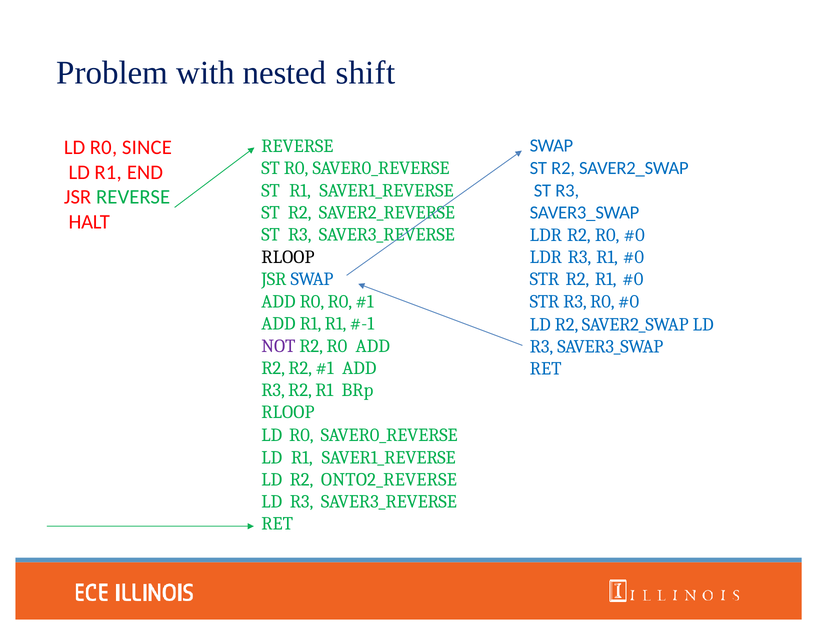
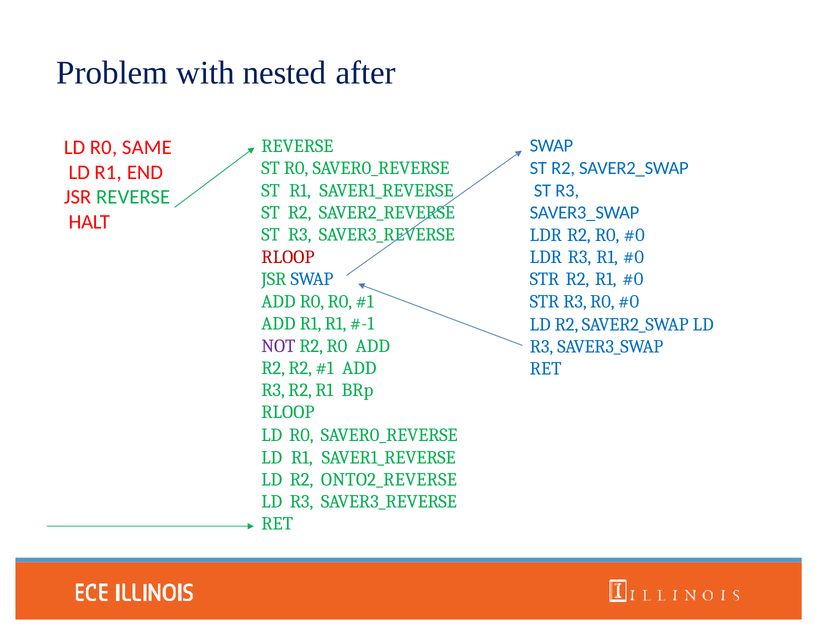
shift: shift -> after
SINCE: SINCE -> SAME
RLOOP at (288, 257) colour: black -> red
